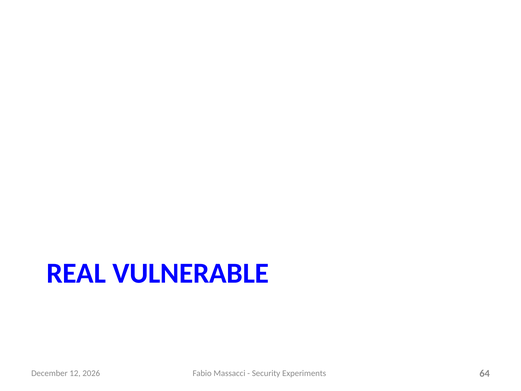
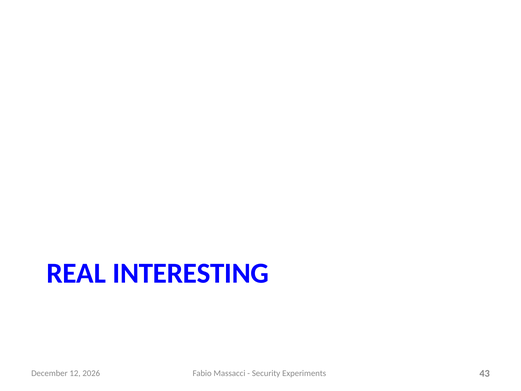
VULNERABLE: VULNERABLE -> INTERESTING
64: 64 -> 43
